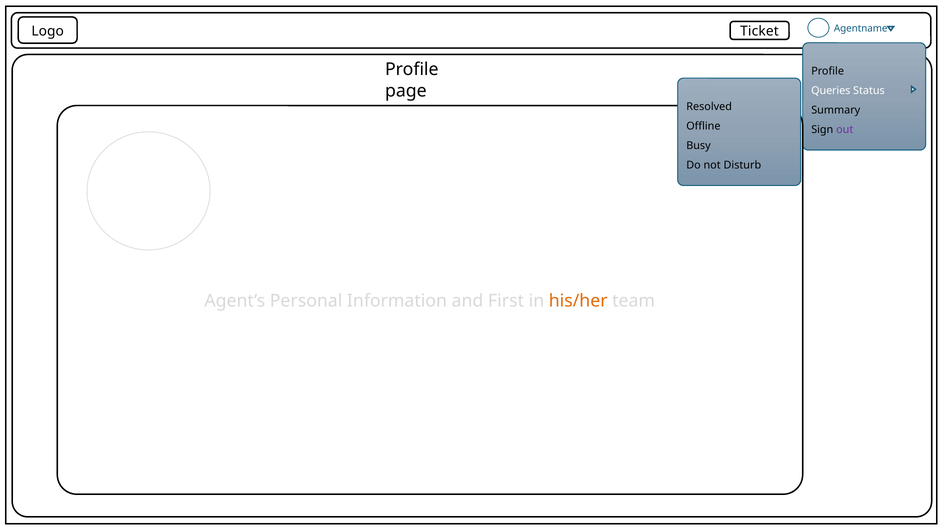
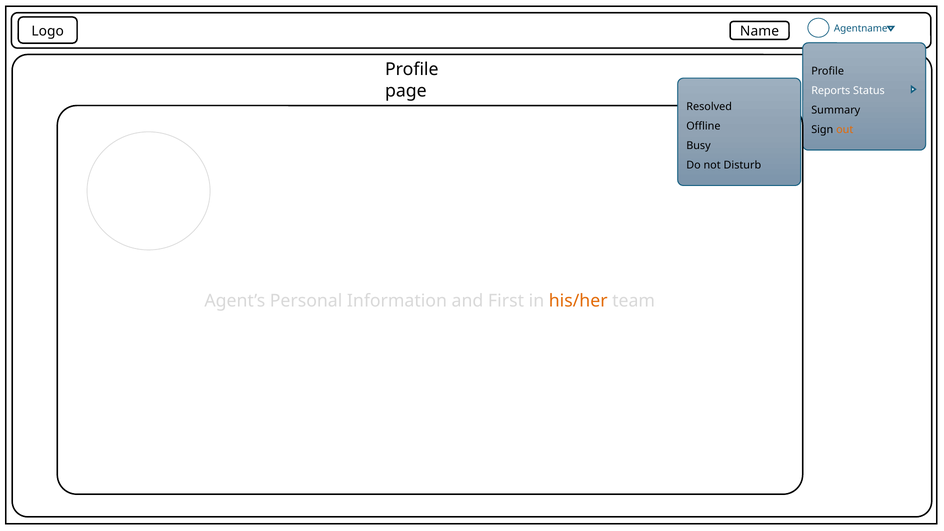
Ticket: Ticket -> Name
Queries: Queries -> Reports
out colour: purple -> orange
